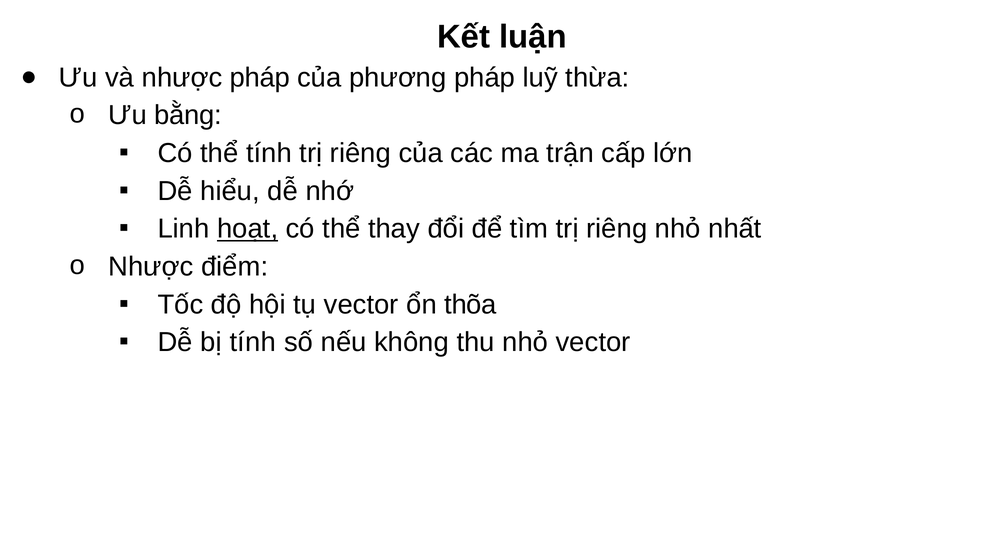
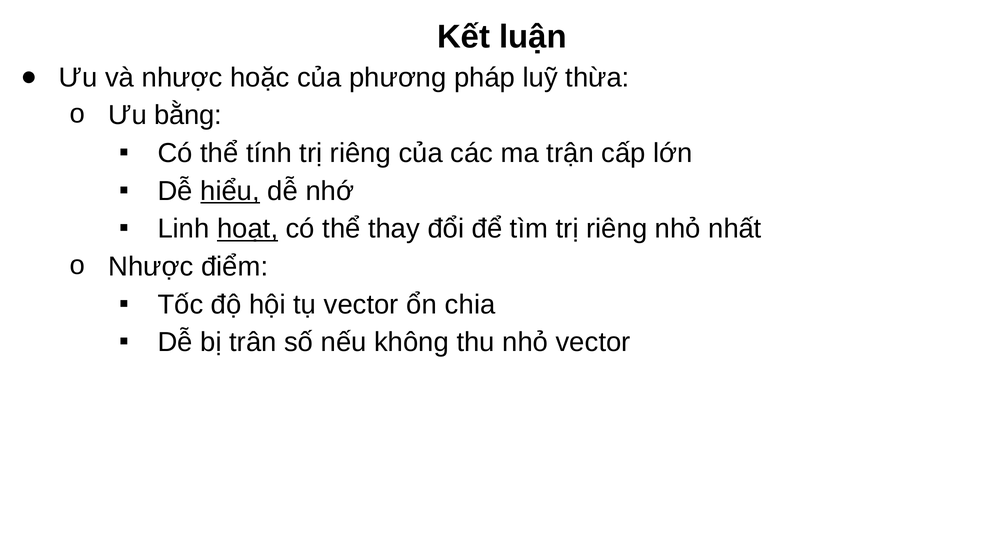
nhược pháp: pháp -> hoặc
hiểu underline: none -> present
thõa: thõa -> chia
bị tính: tính -> trân
